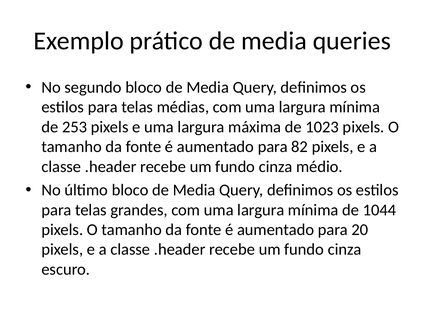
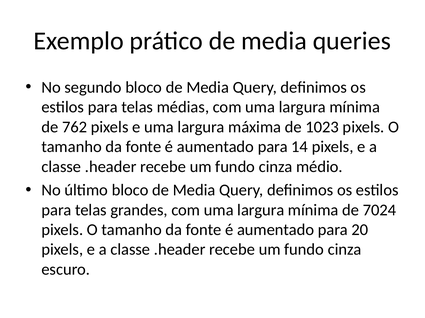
253: 253 -> 762
82: 82 -> 14
1044: 1044 -> 7024
